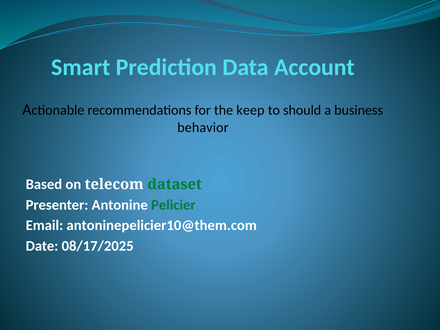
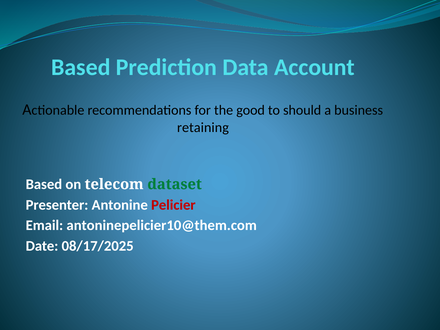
Smart at (81, 67): Smart -> Based
keep: keep -> good
behavior: behavior -> retaining
Pelicier colour: green -> red
